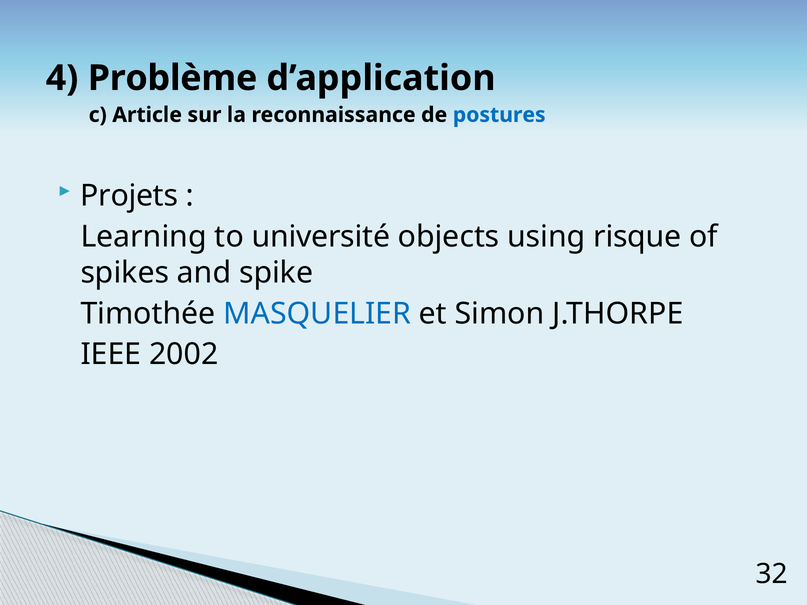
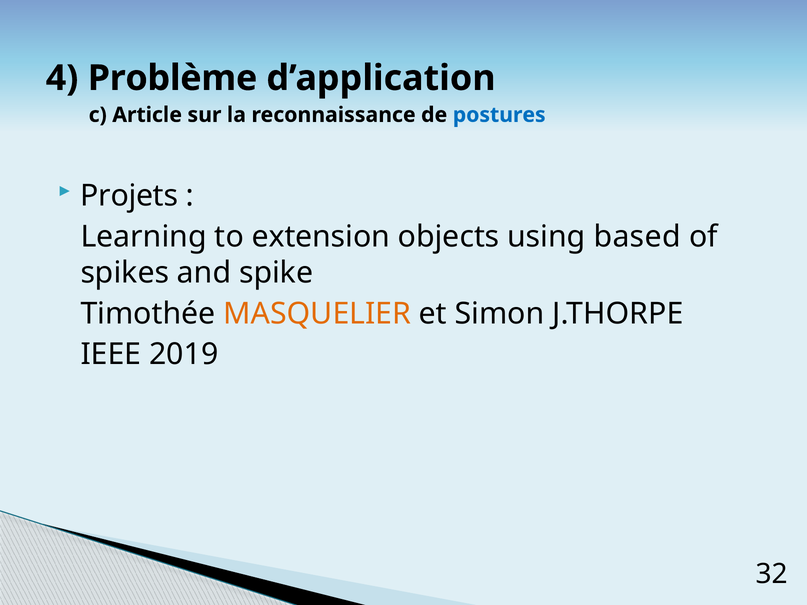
université: université -> extension
risque: risque -> based
MASQUELIER colour: blue -> orange
2002: 2002 -> 2019
